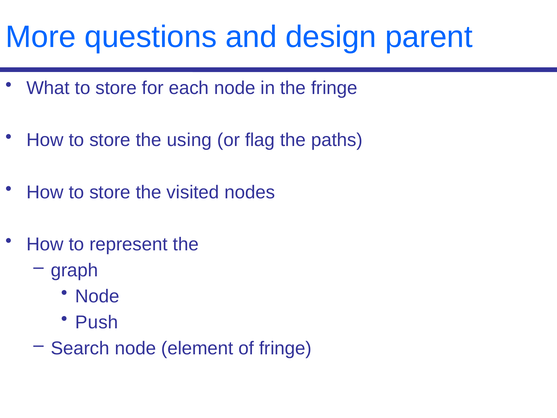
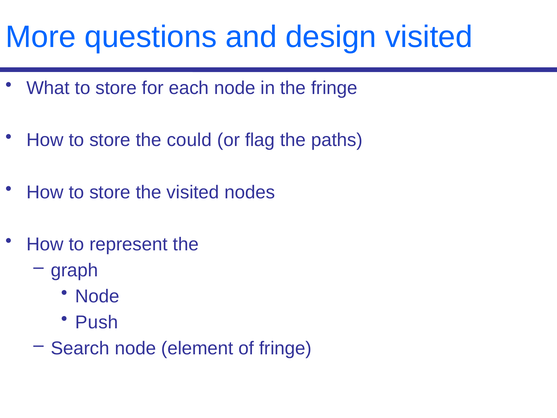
design parent: parent -> visited
using: using -> could
